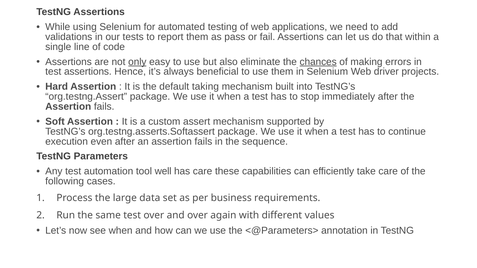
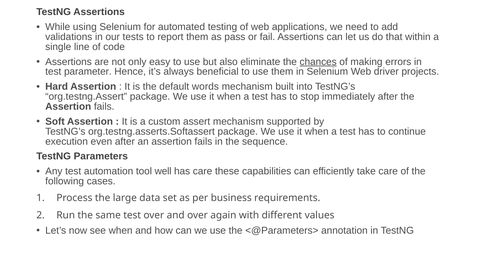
only underline: present -> none
test assertions: assertions -> parameter
taking: taking -> words
